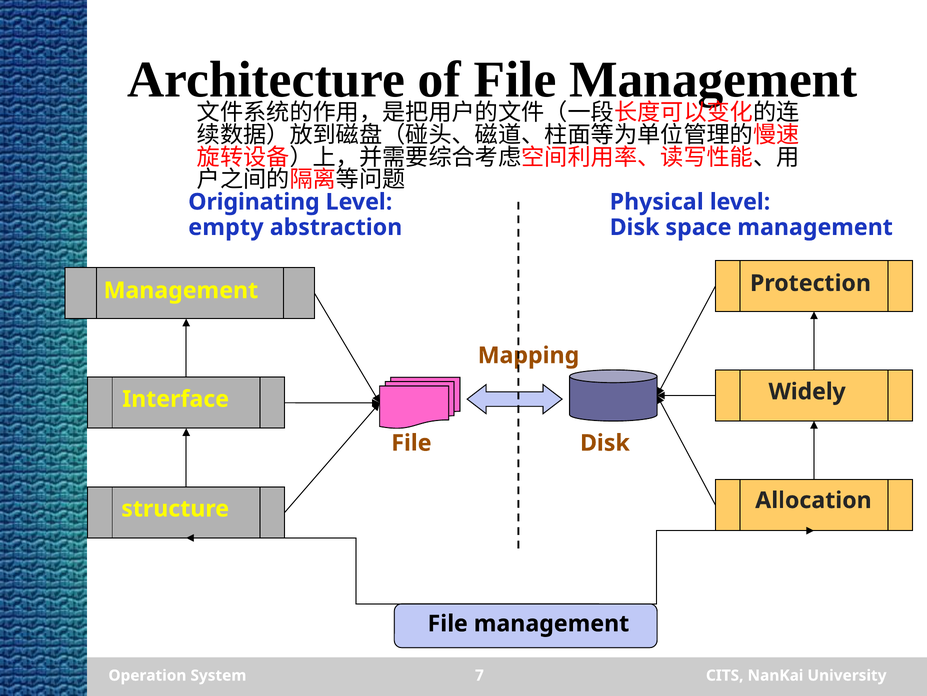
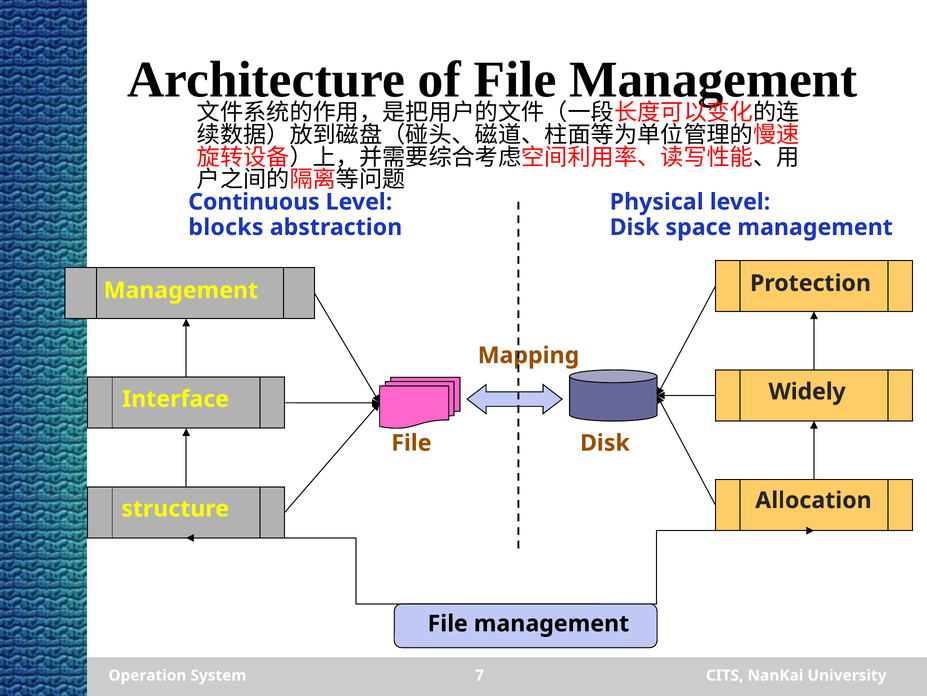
Originating: Originating -> Continuous
empty: empty -> blocks
